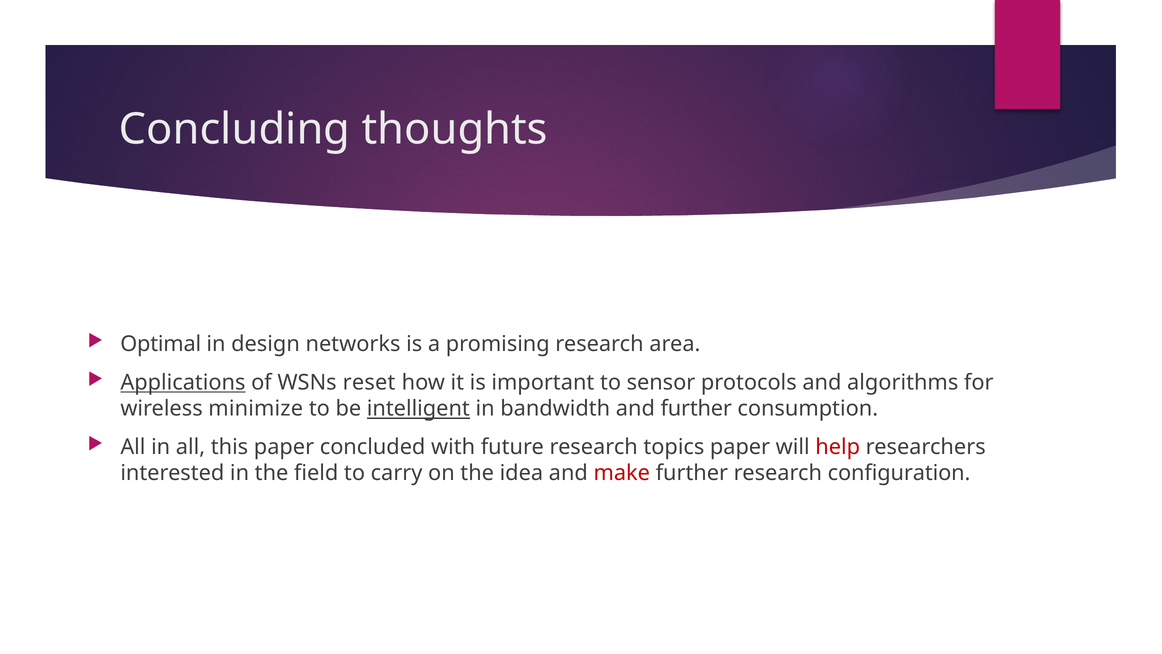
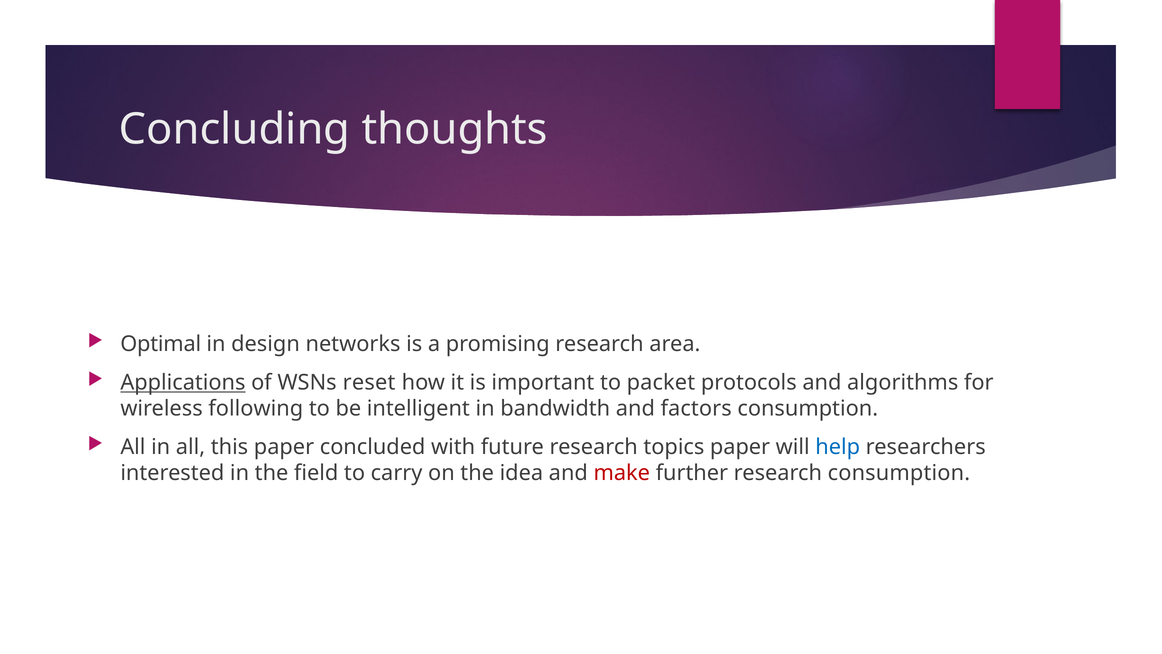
sensor: sensor -> packet
minimize: minimize -> following
intelligent underline: present -> none
and further: further -> factors
help colour: red -> blue
research configuration: configuration -> consumption
